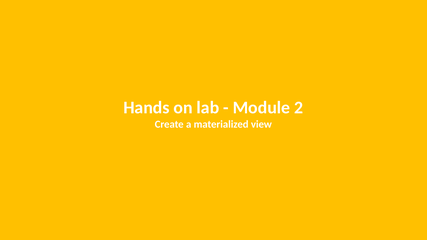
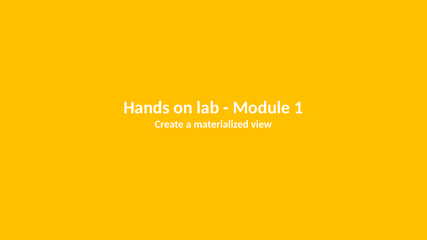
2: 2 -> 1
